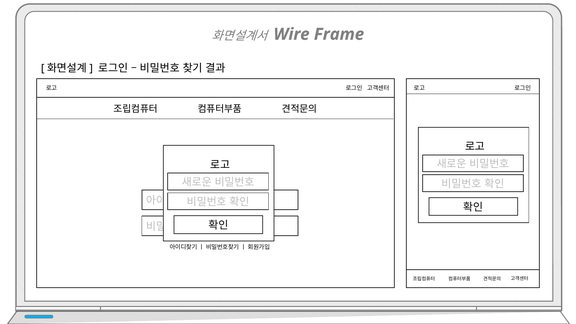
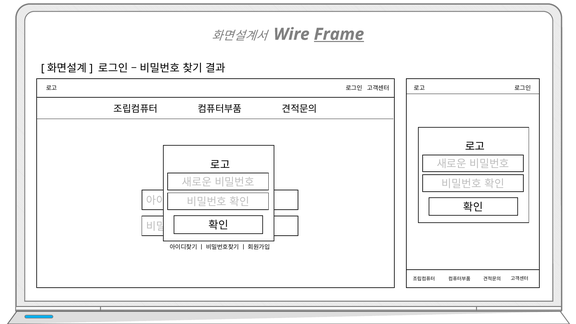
Frame underline: none -> present
